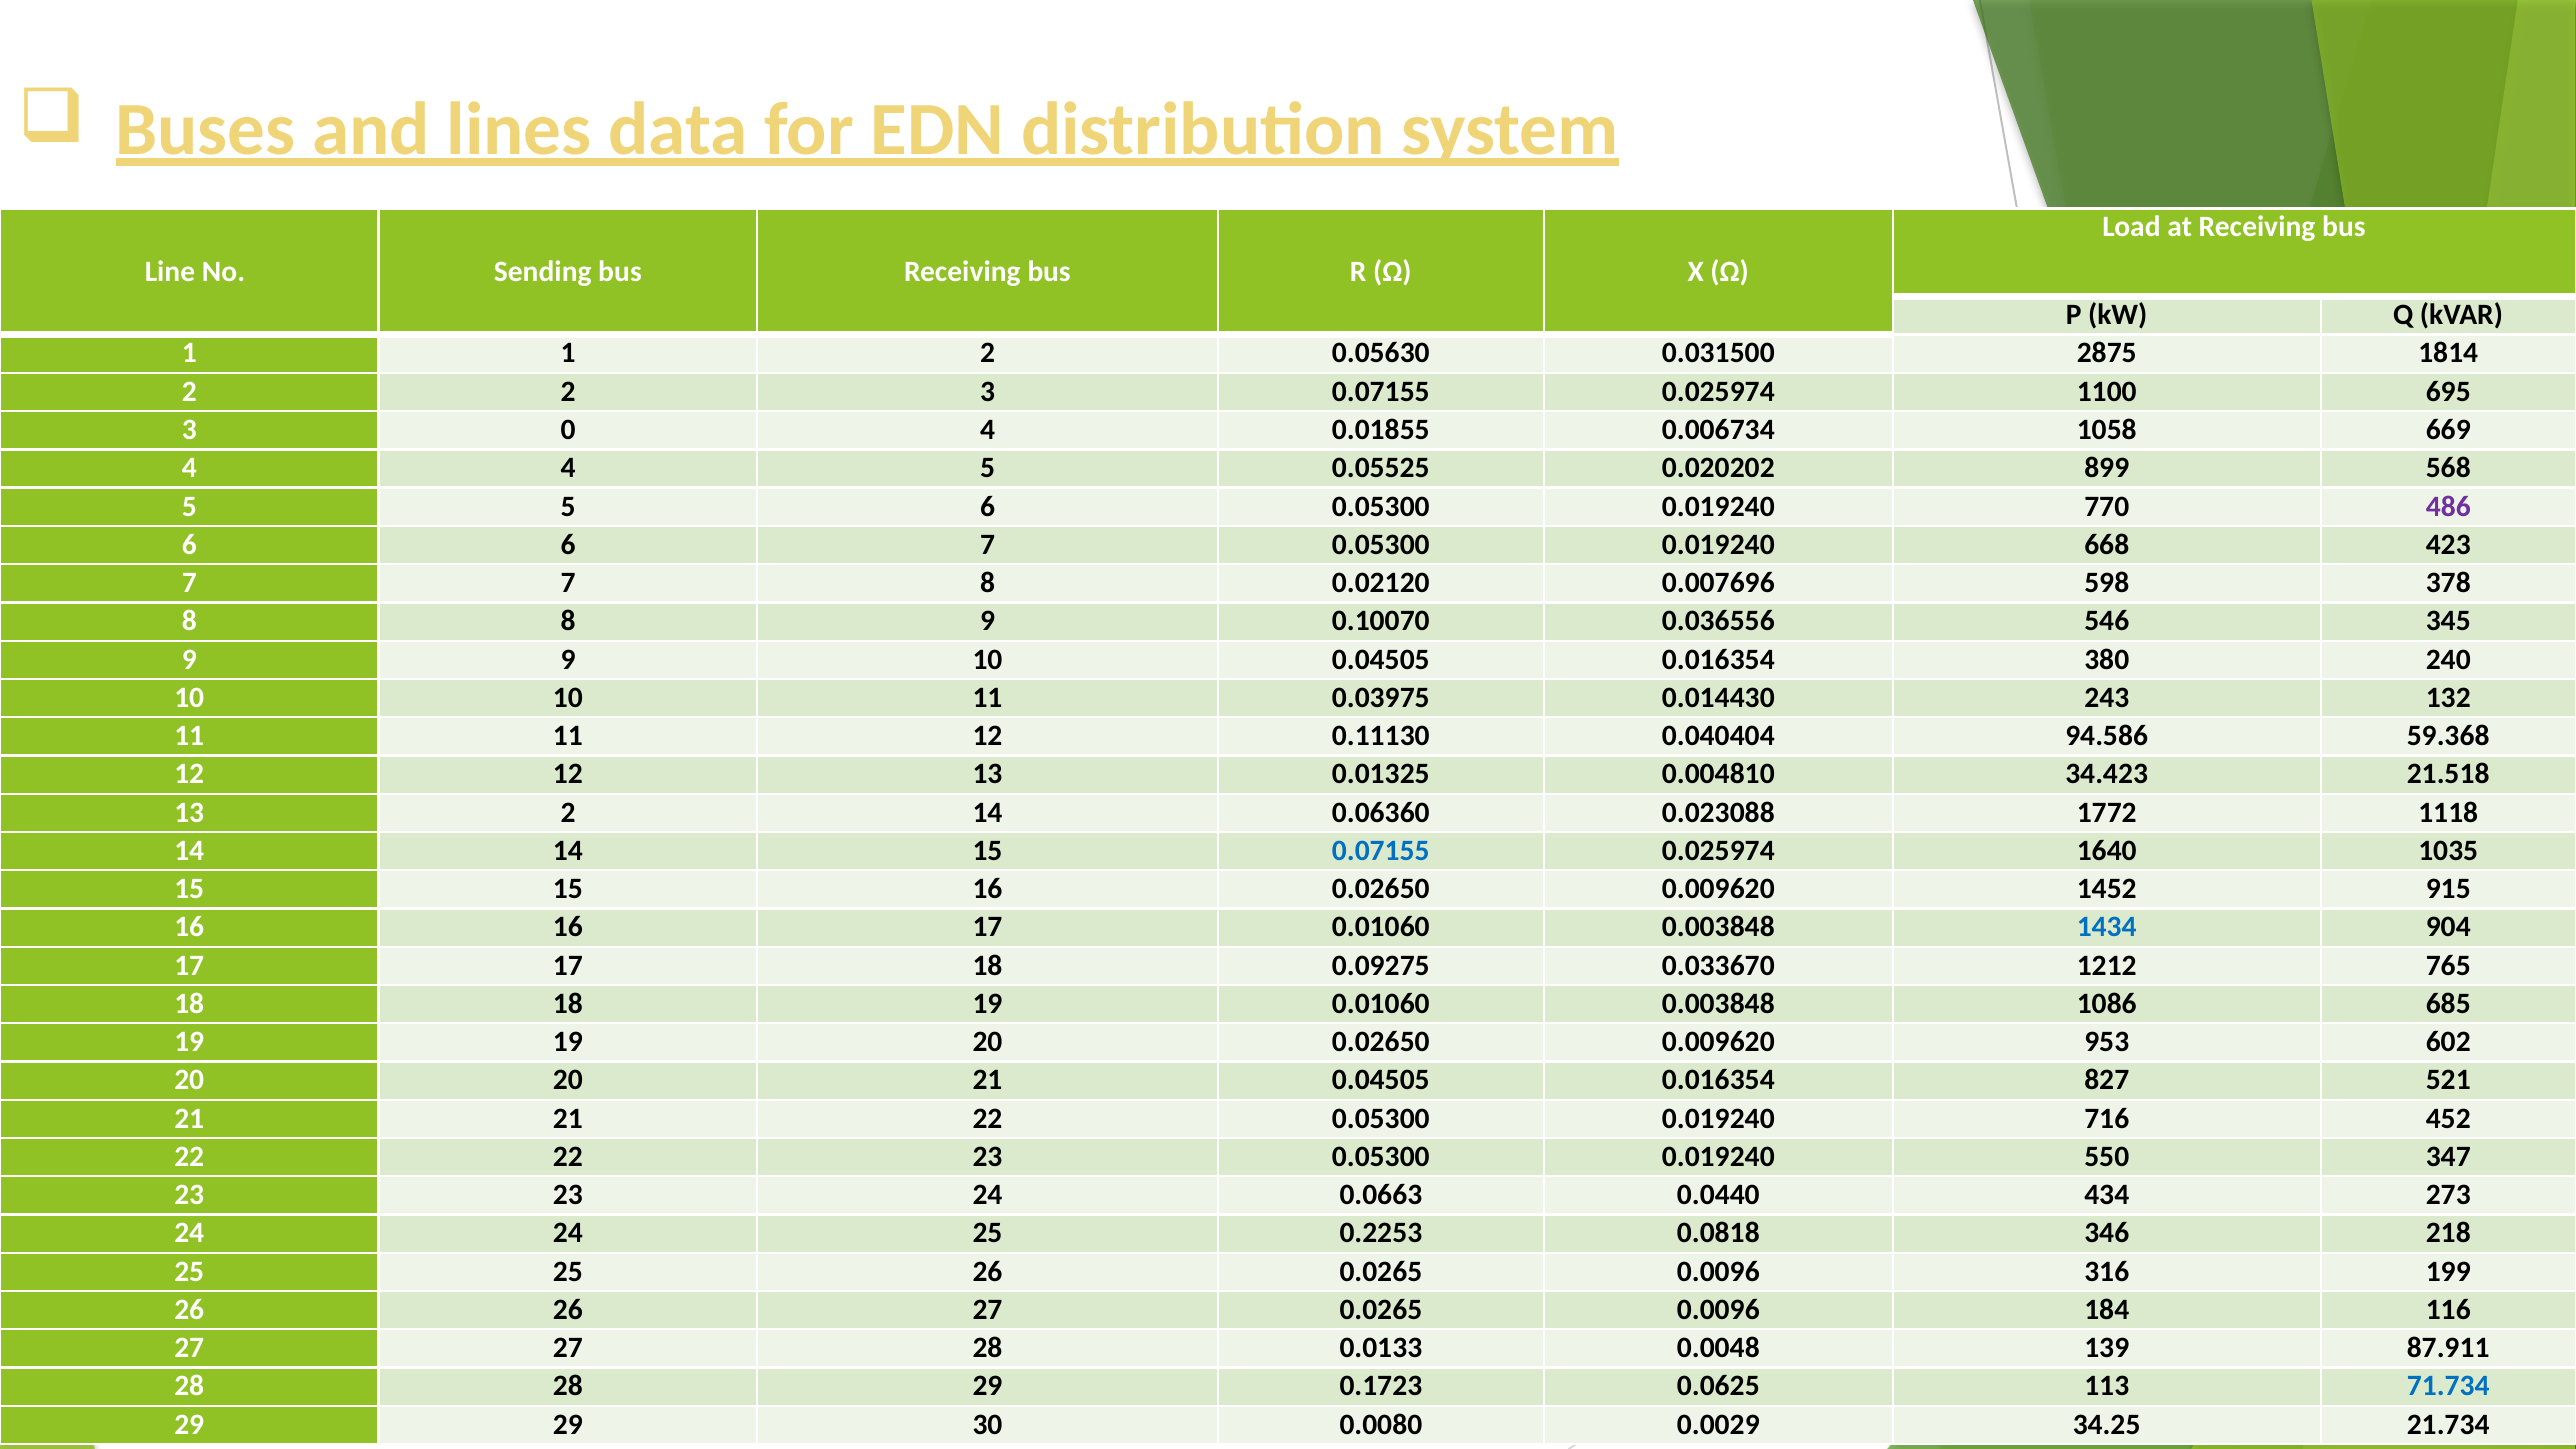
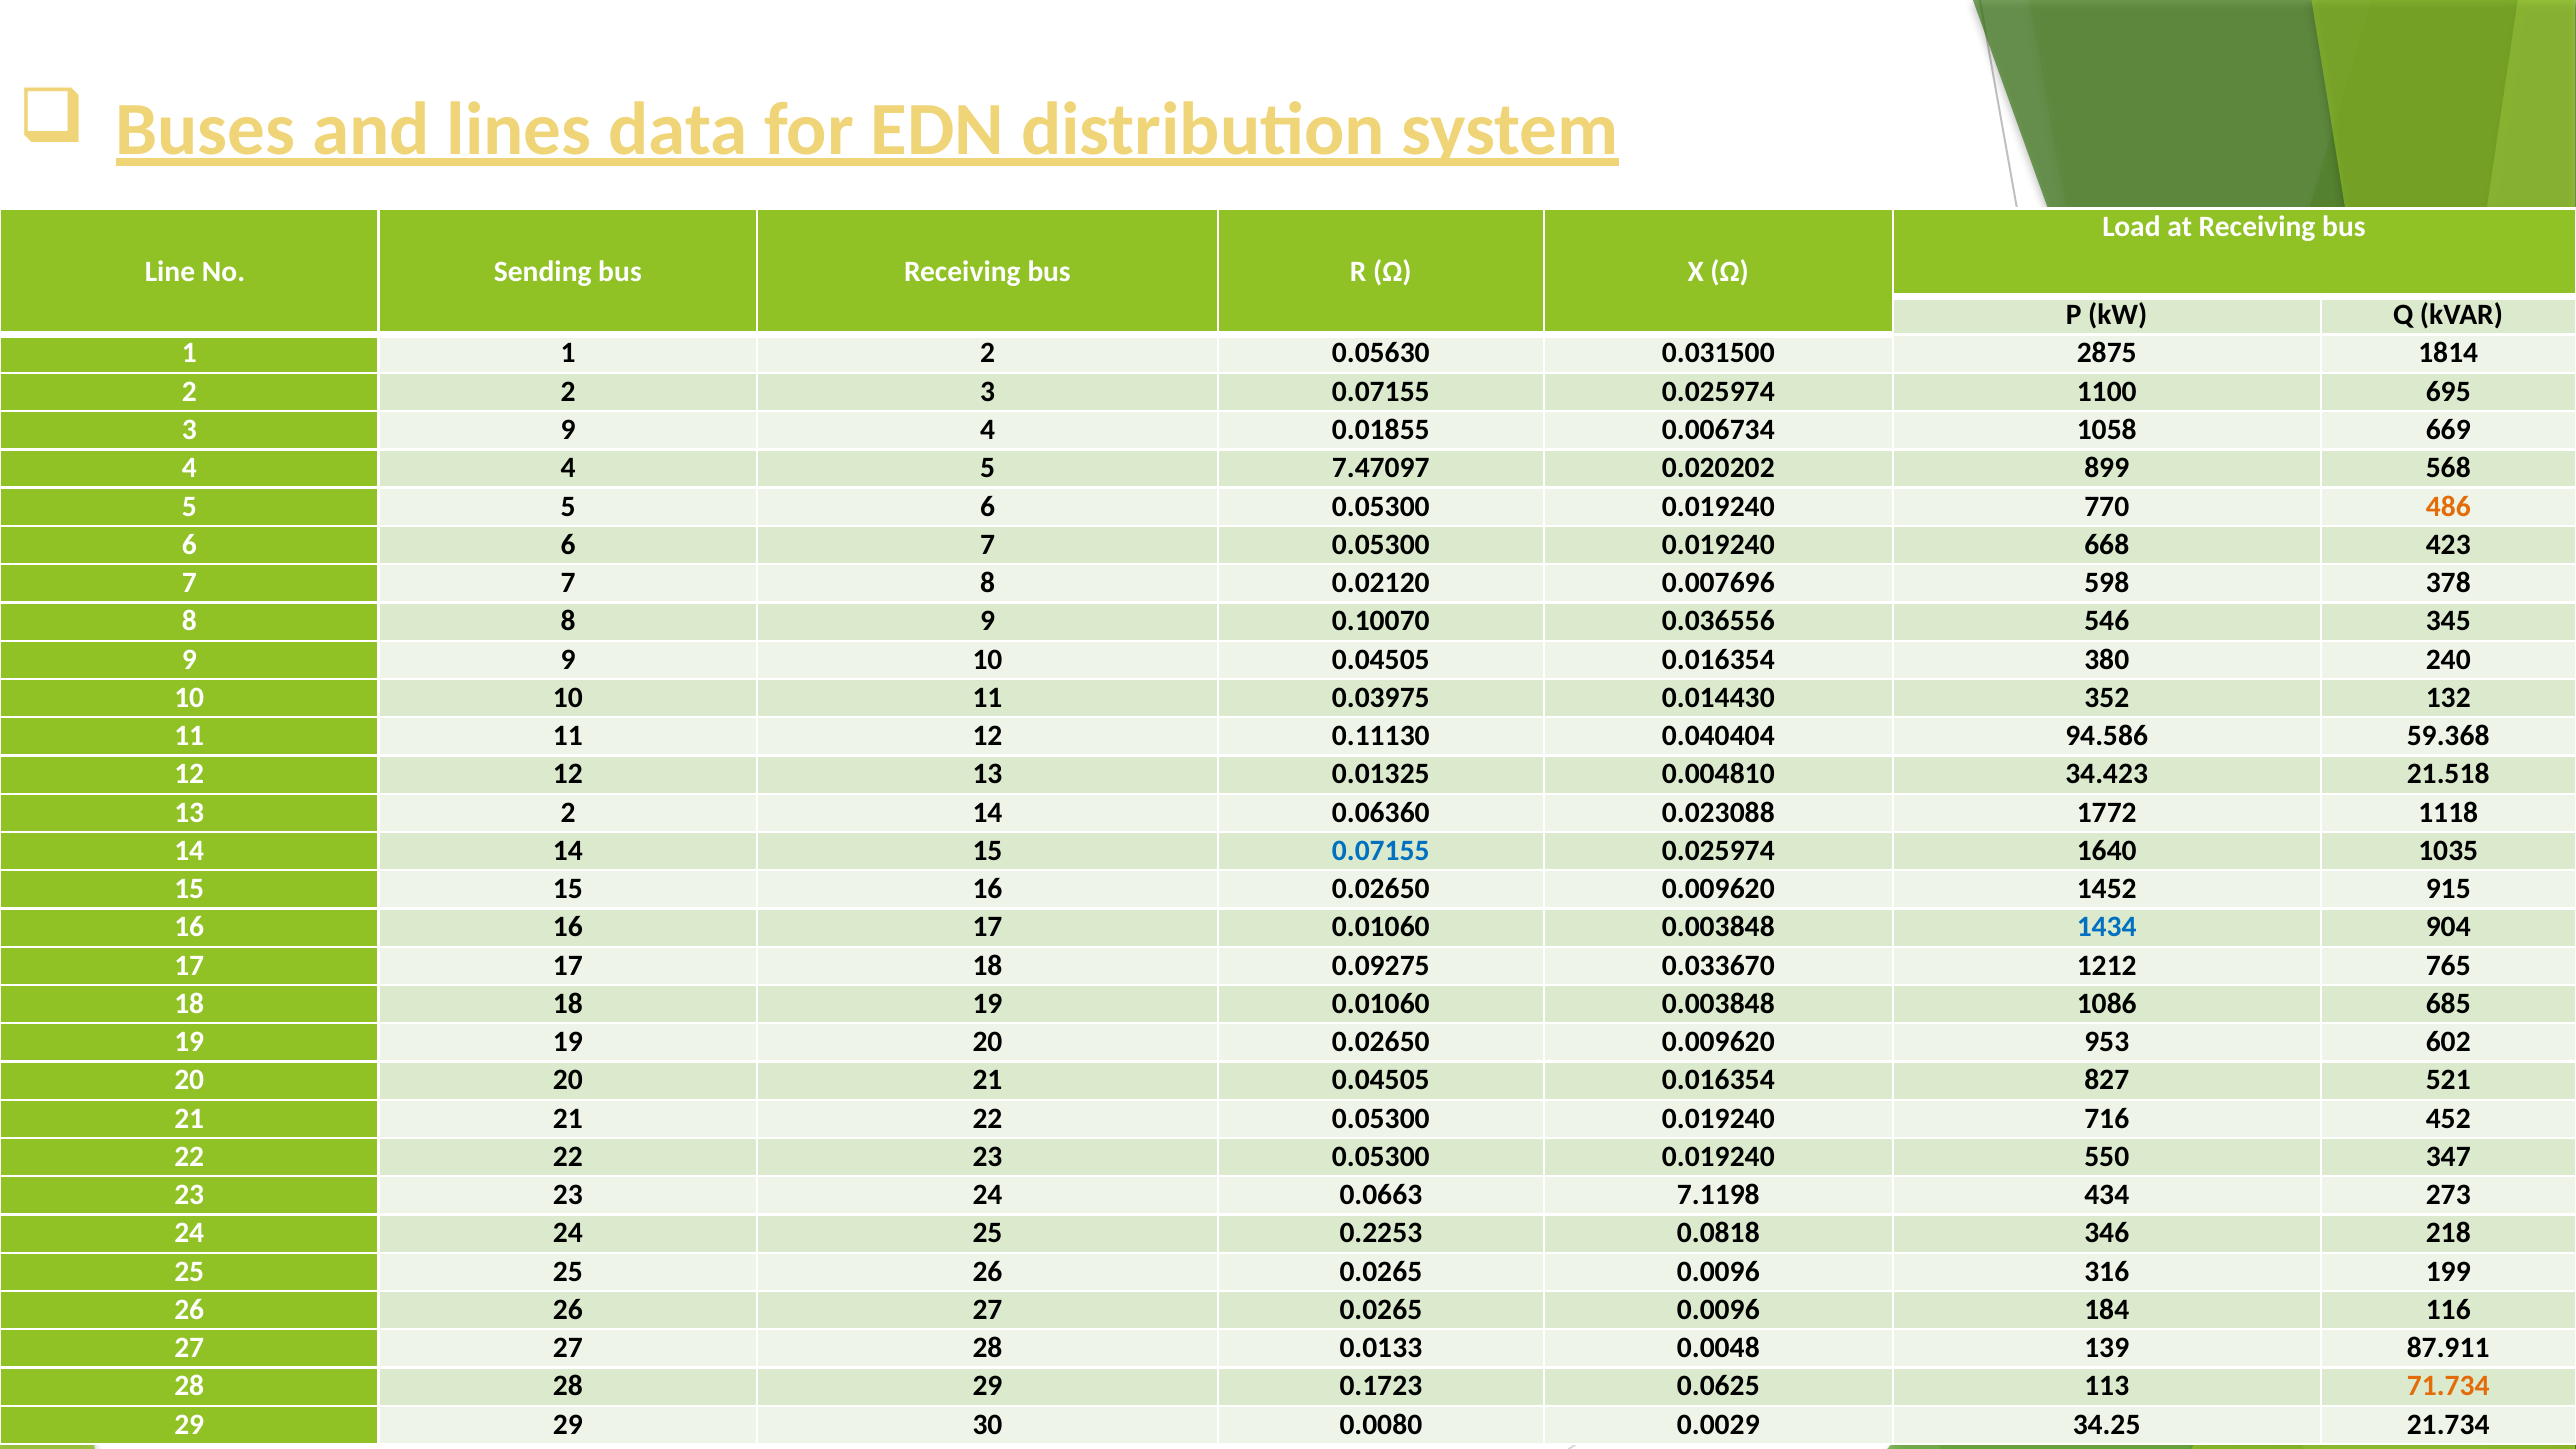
3 0: 0 -> 9
0.05525: 0.05525 -> 7.47097
486 colour: purple -> orange
243: 243 -> 352
0.0440: 0.0440 -> 7.1198
71.734 colour: blue -> orange
